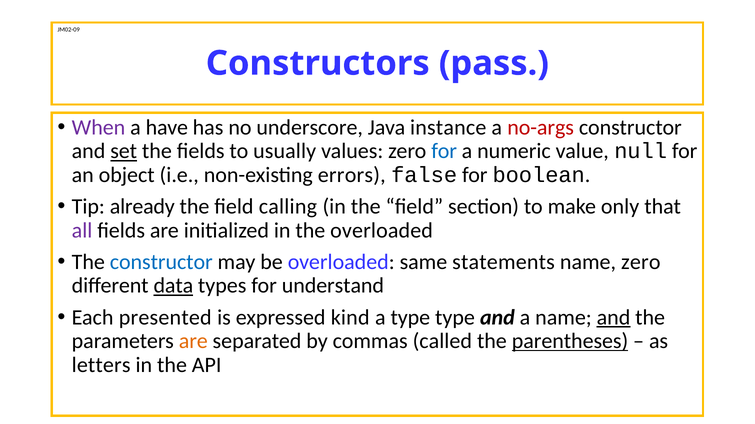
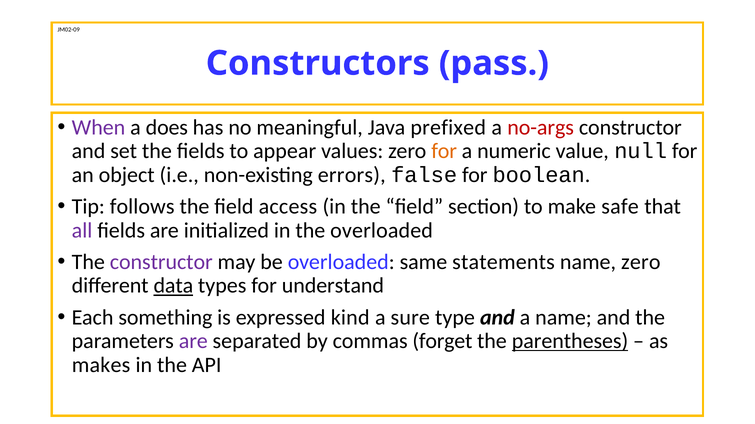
have: have -> does
underscore: underscore -> meaningful
instance: instance -> prefixed
set underline: present -> none
usually: usually -> appear
for at (444, 151) colour: blue -> orange
already: already -> follows
calling: calling -> access
only: only -> safe
constructor at (161, 262) colour: blue -> purple
presented: presented -> something
a type: type -> sure
and at (613, 318) underline: present -> none
are at (193, 342) colour: orange -> purple
called: called -> forget
letters: letters -> makes
